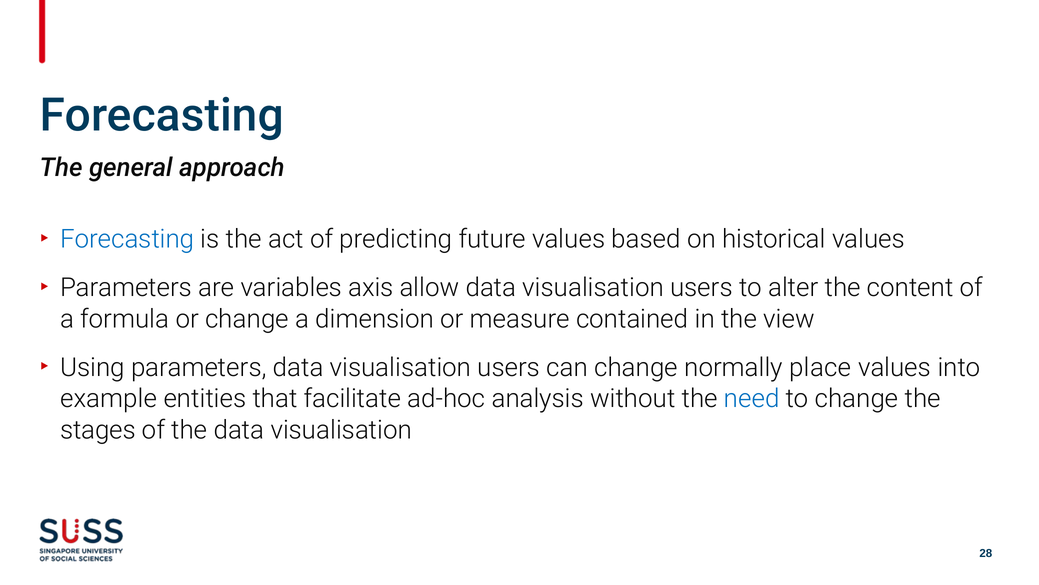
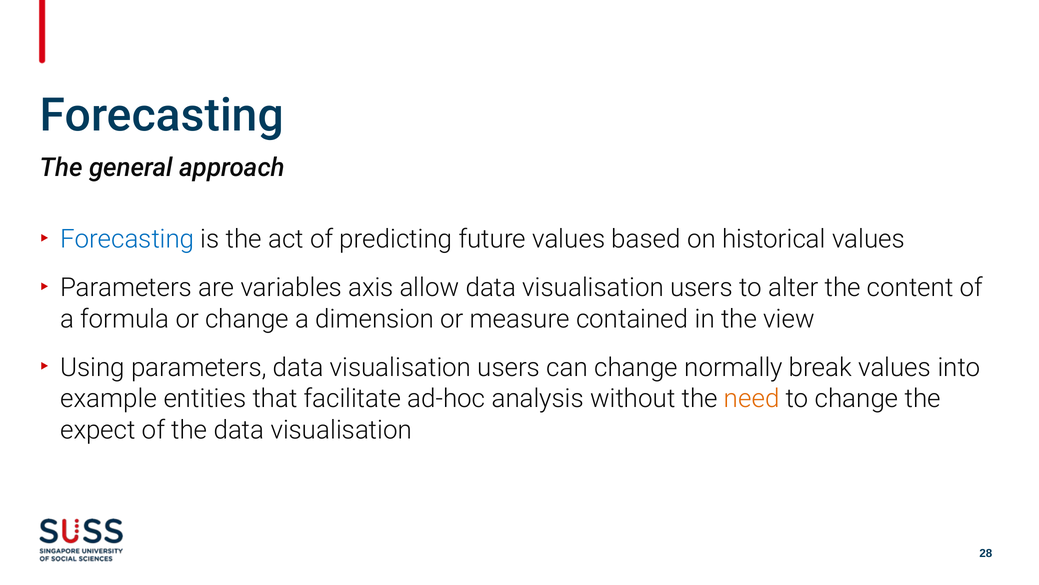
place: place -> break
need colour: blue -> orange
stages: stages -> expect
